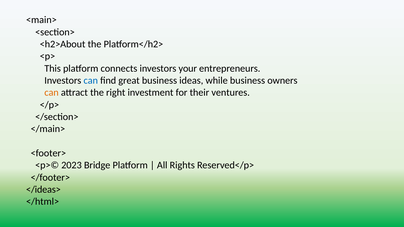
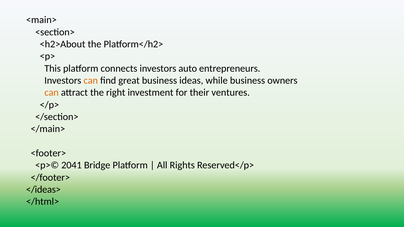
your: your -> auto
can at (91, 81) colour: blue -> orange
2023: 2023 -> 2041
